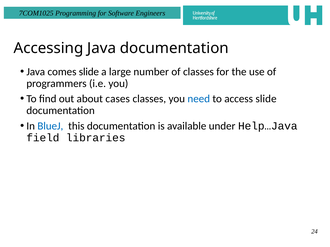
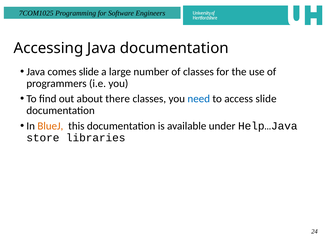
cases: cases -> there
BlueJ colour: blue -> orange
field: field -> store
